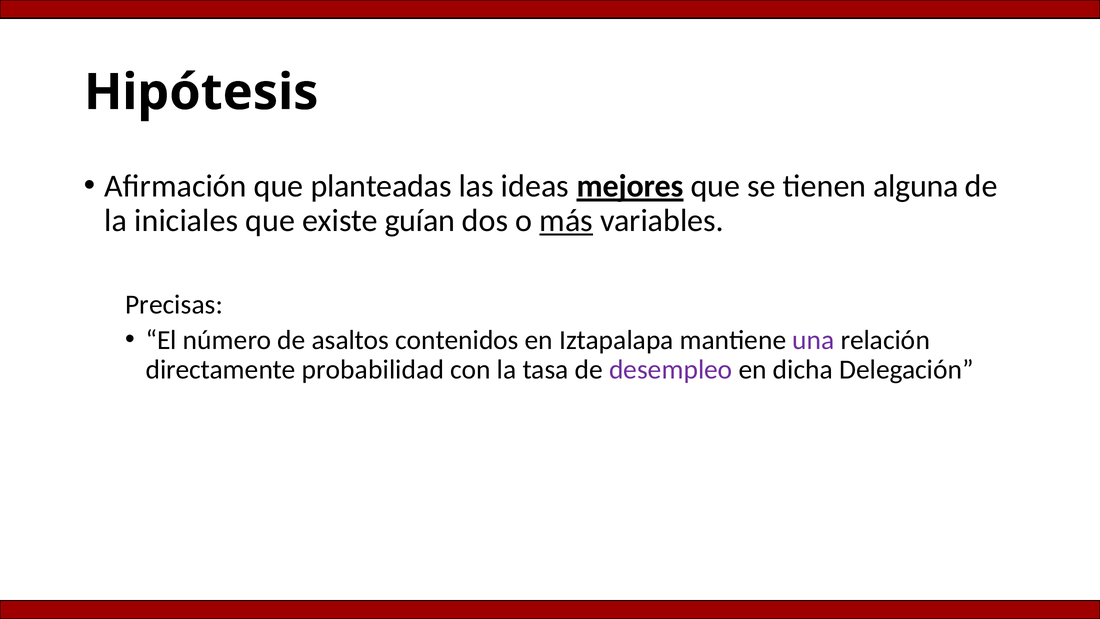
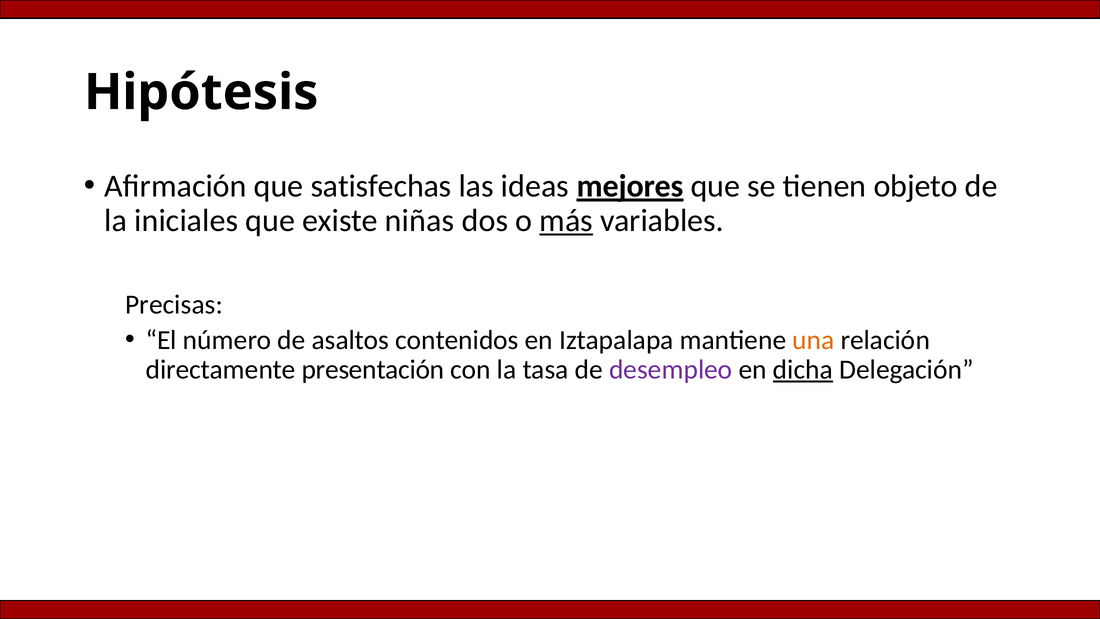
planteadas: planteadas -> satisfechas
alguna: alguna -> objeto
guían: guían -> niñas
una colour: purple -> orange
probabilidad: probabilidad -> presentación
dicha underline: none -> present
